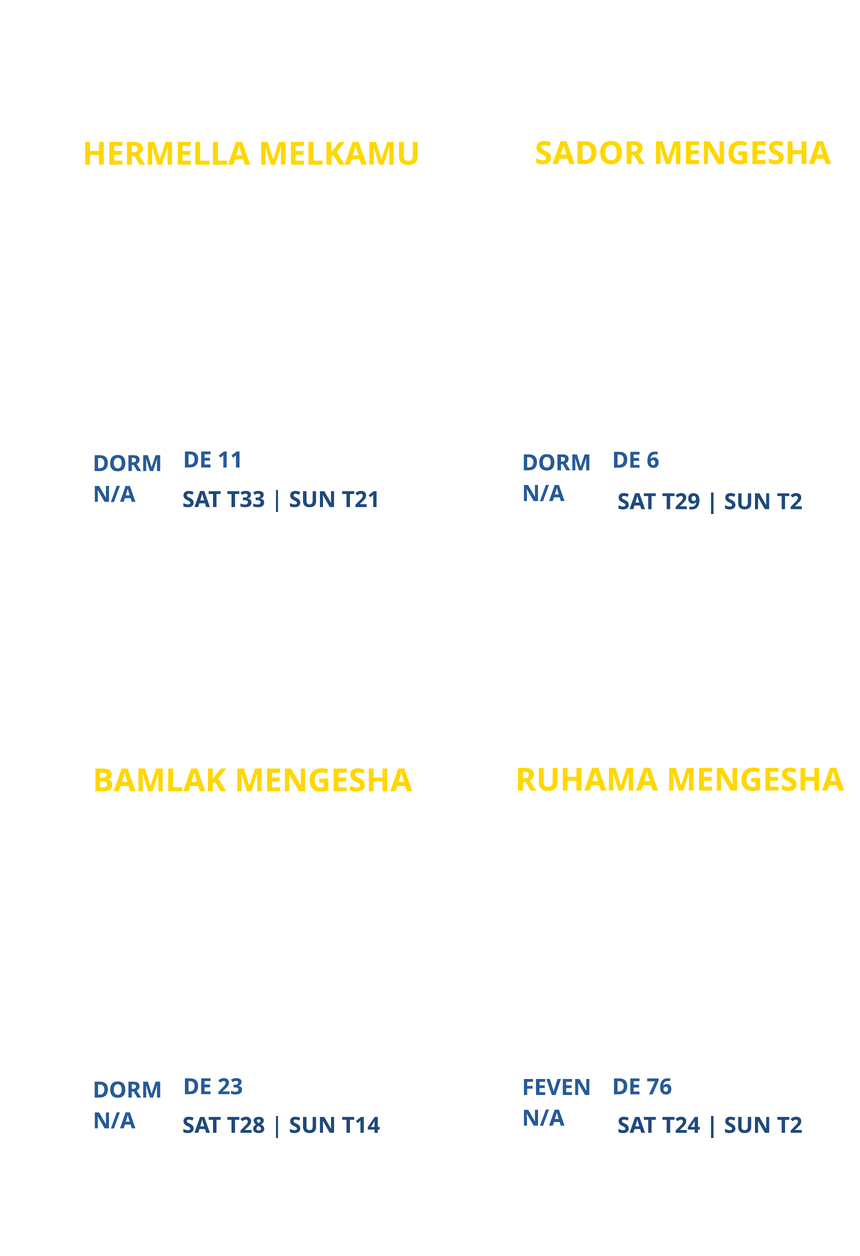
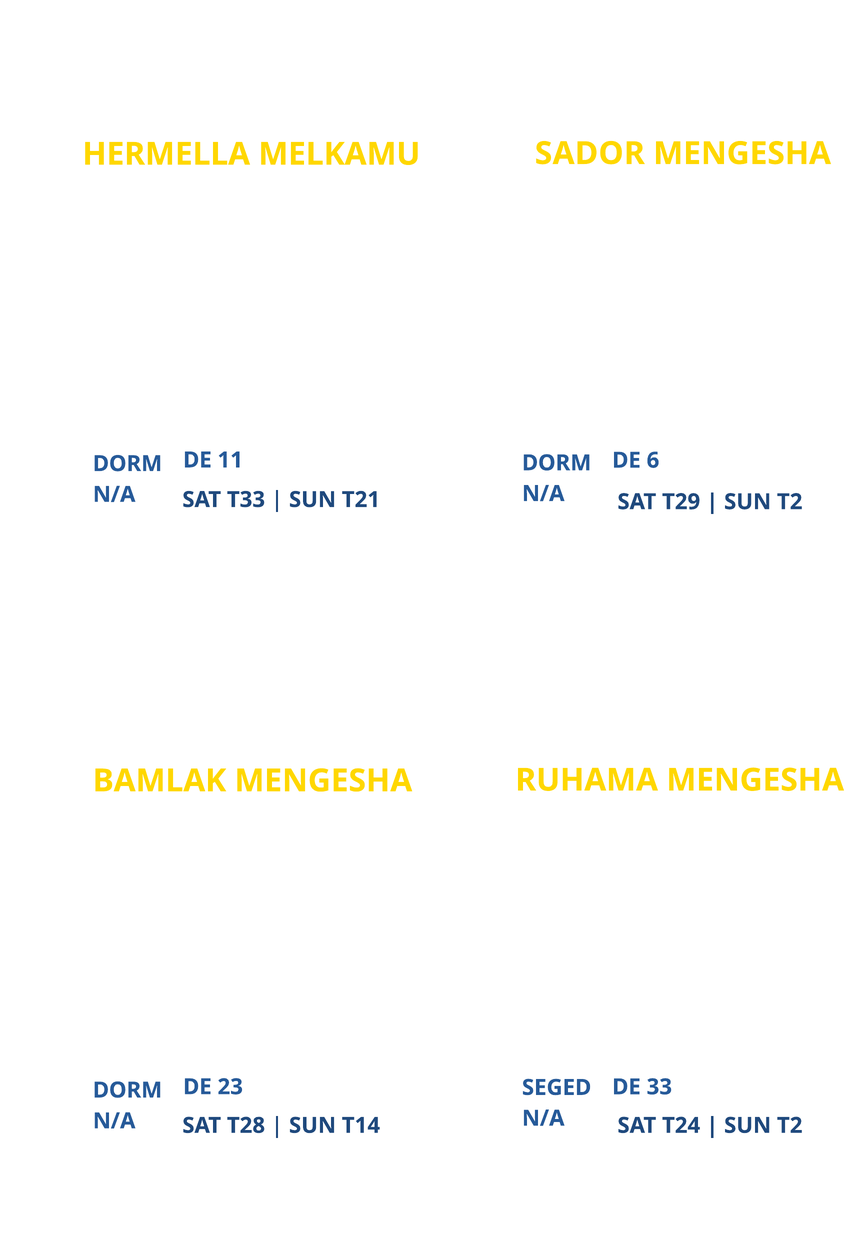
76: 76 -> 33
FEVEN: FEVEN -> SEGED
